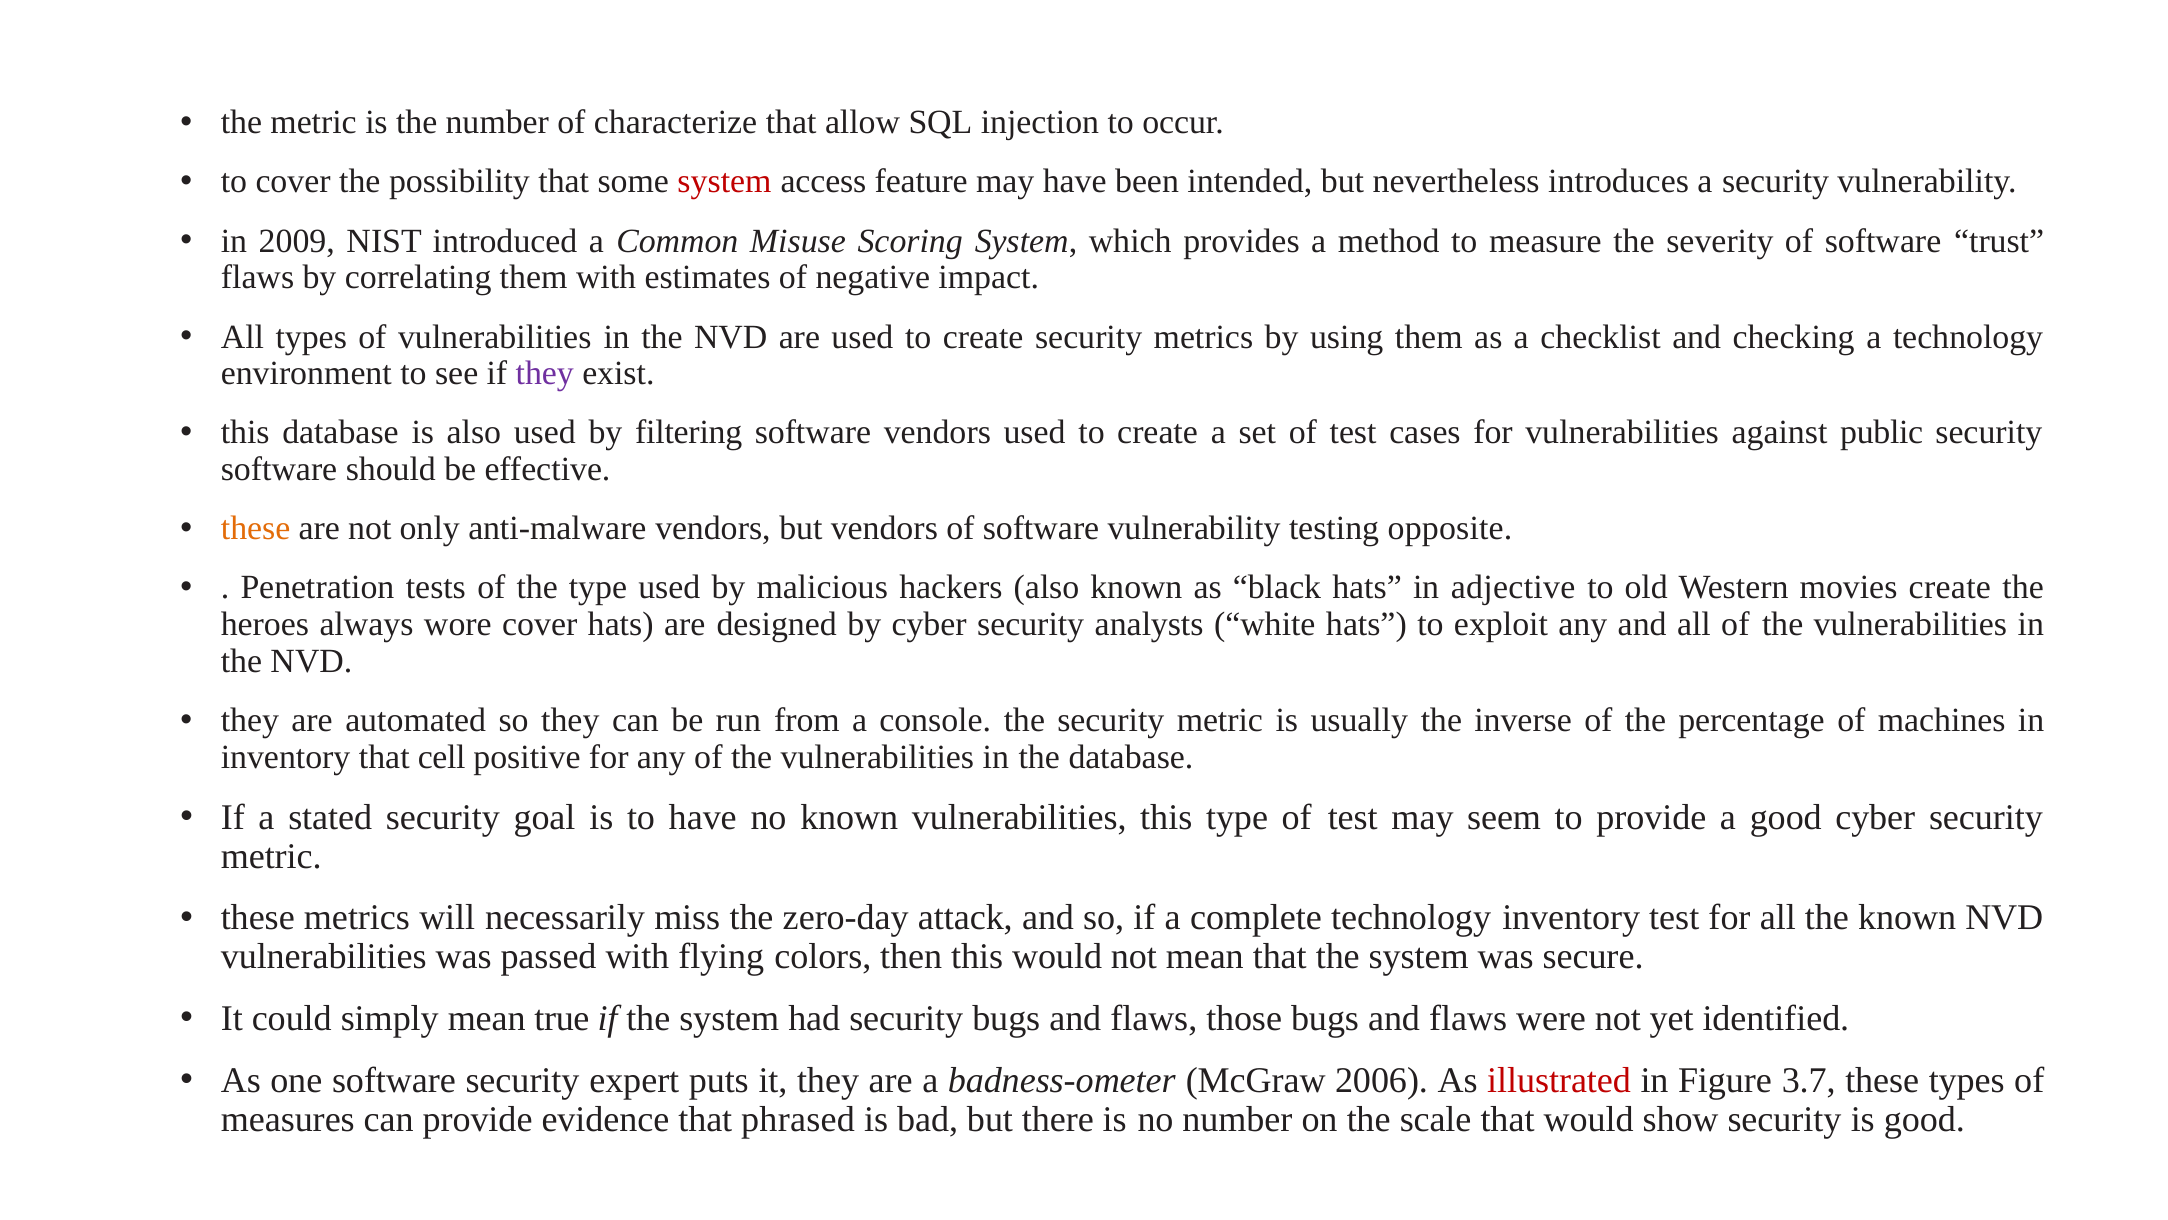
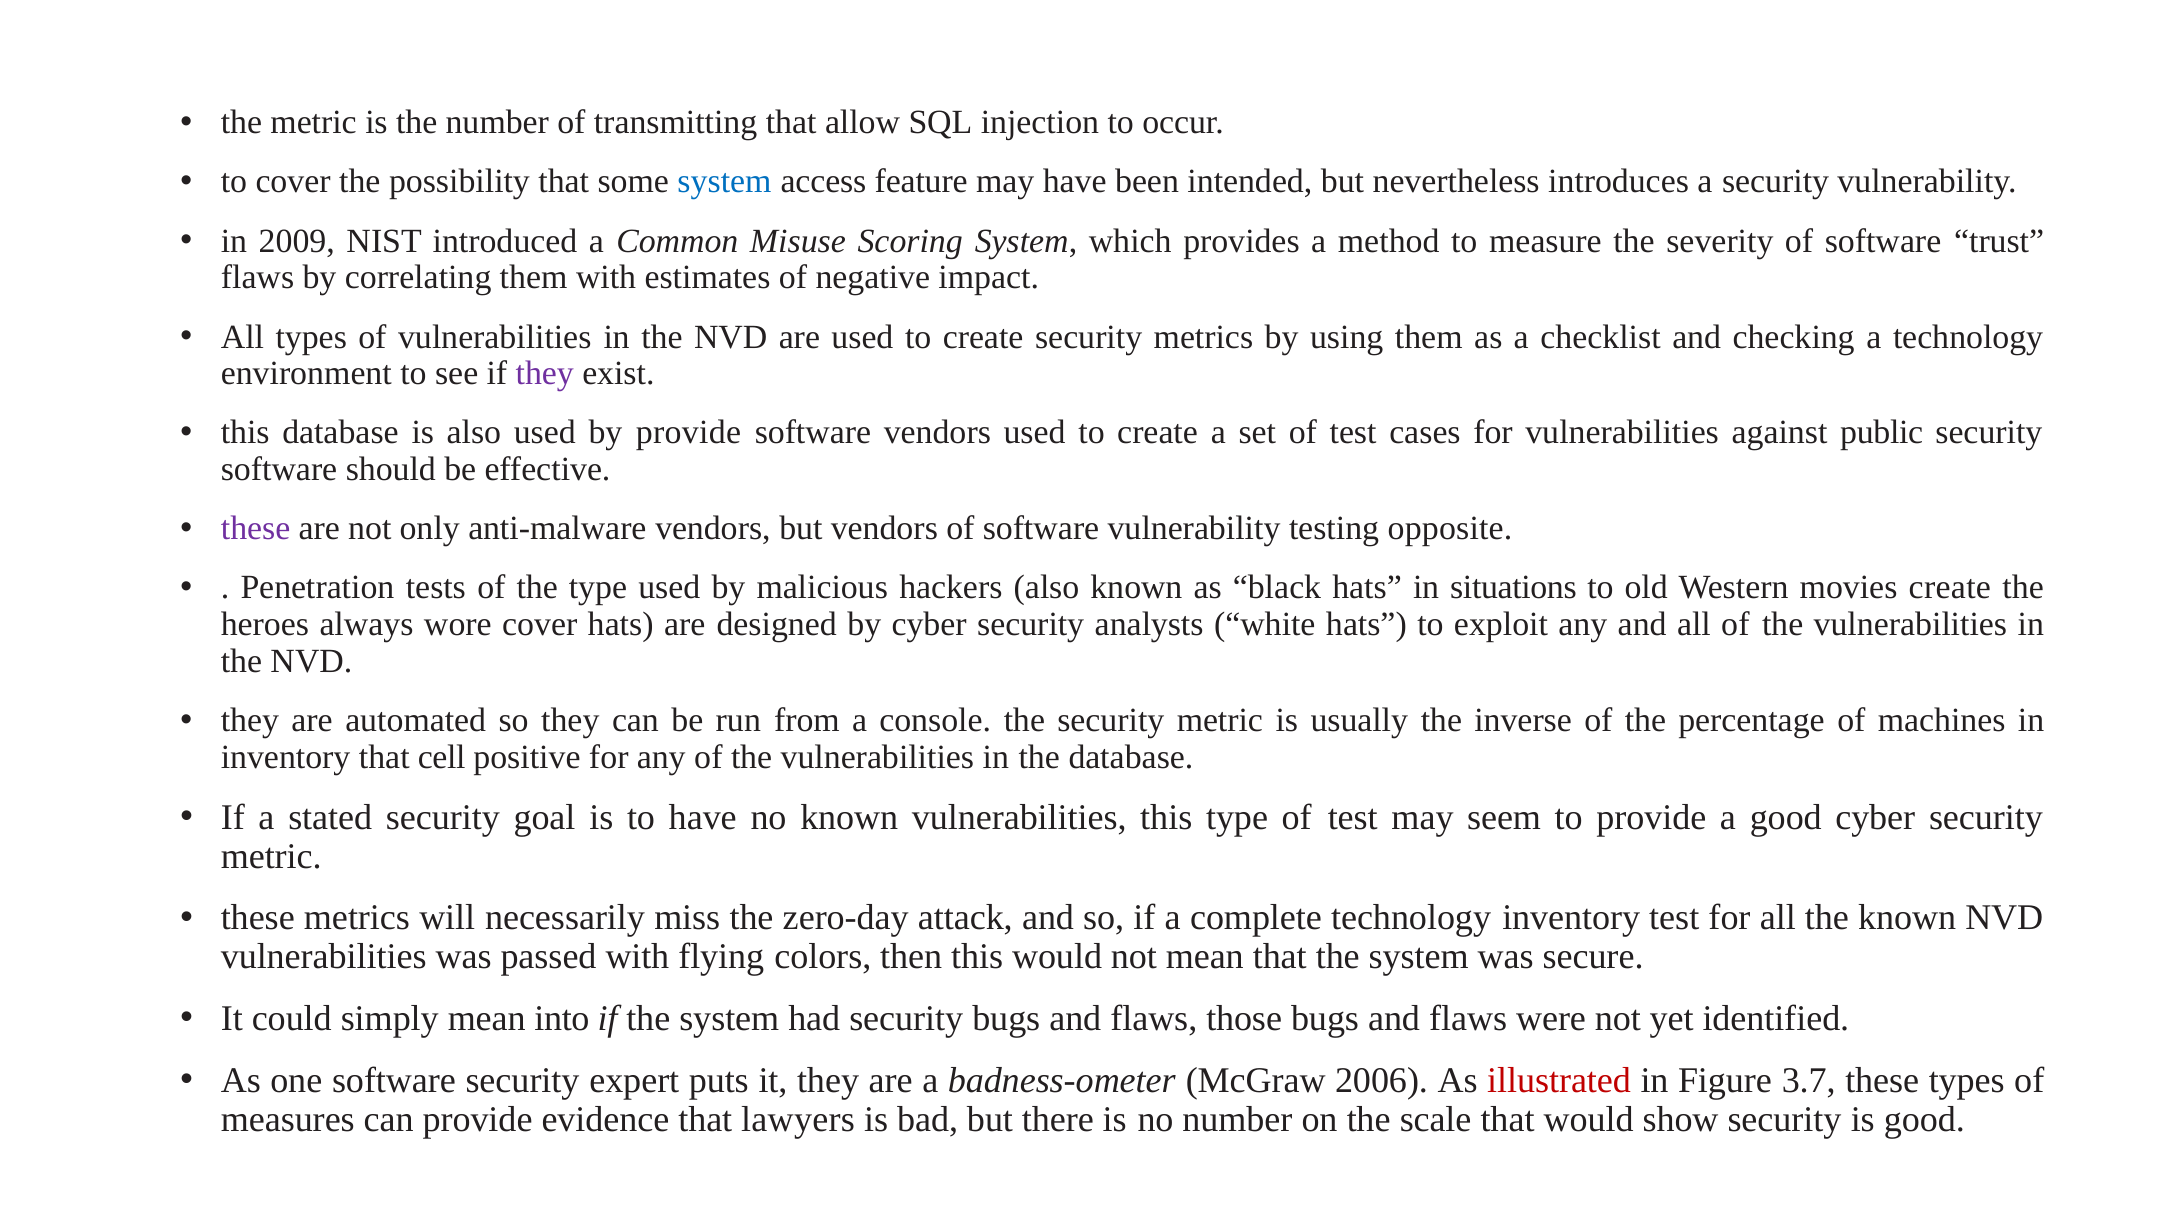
characterize: characterize -> transmitting
system at (724, 182) colour: red -> blue
by filtering: filtering -> provide
these at (256, 528) colour: orange -> purple
adjective: adjective -> situations
true: true -> into
phrased: phrased -> lawyers
